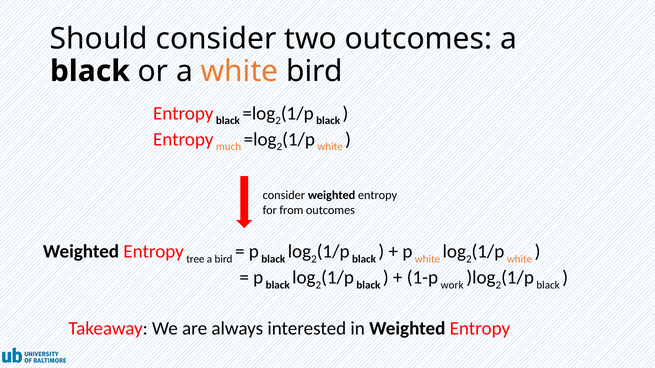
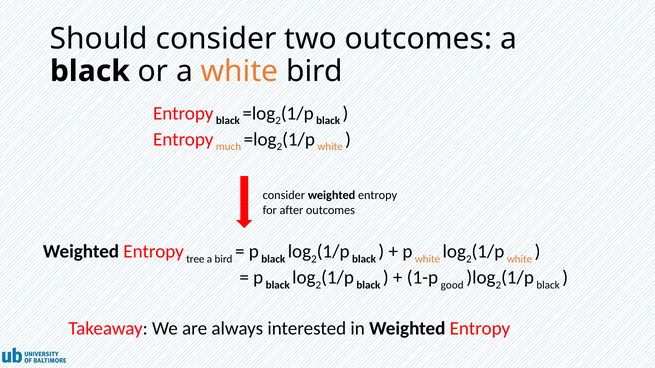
from: from -> after
work: work -> good
